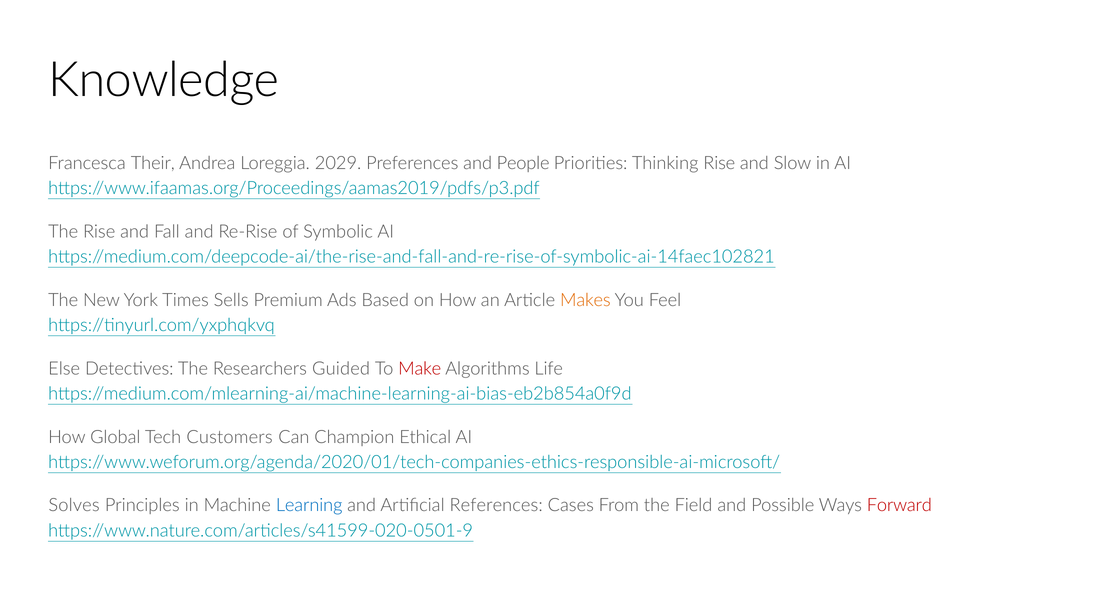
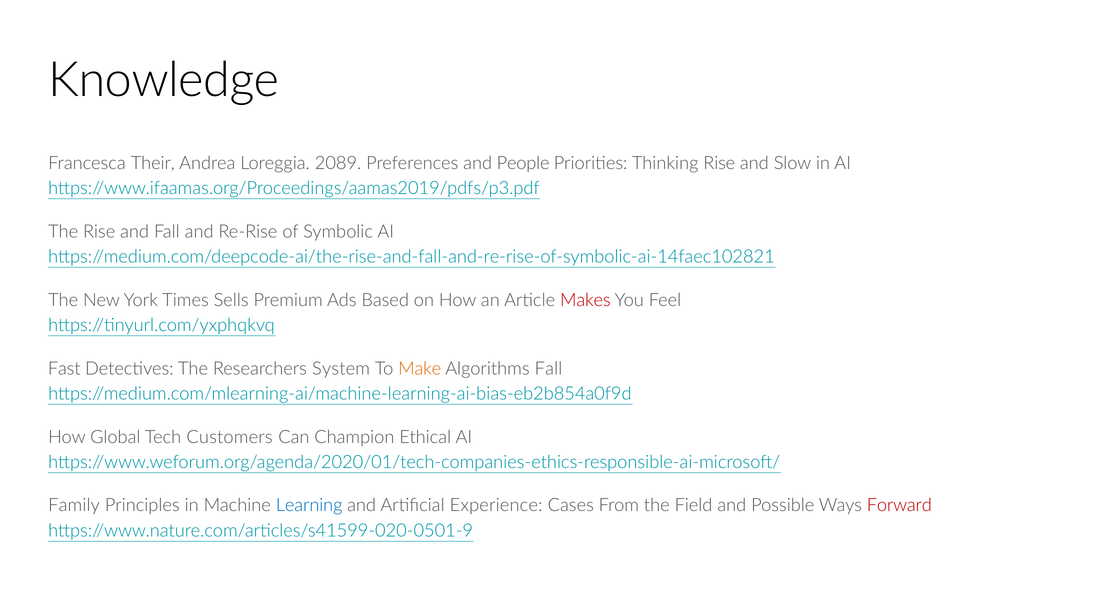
2029: 2029 -> 2089
Makes colour: orange -> red
Else: Else -> Fast
Guided: Guided -> System
Make colour: red -> orange
Algorithms Life: Life -> Fall
Solves: Solves -> Family
References: References -> Experience
